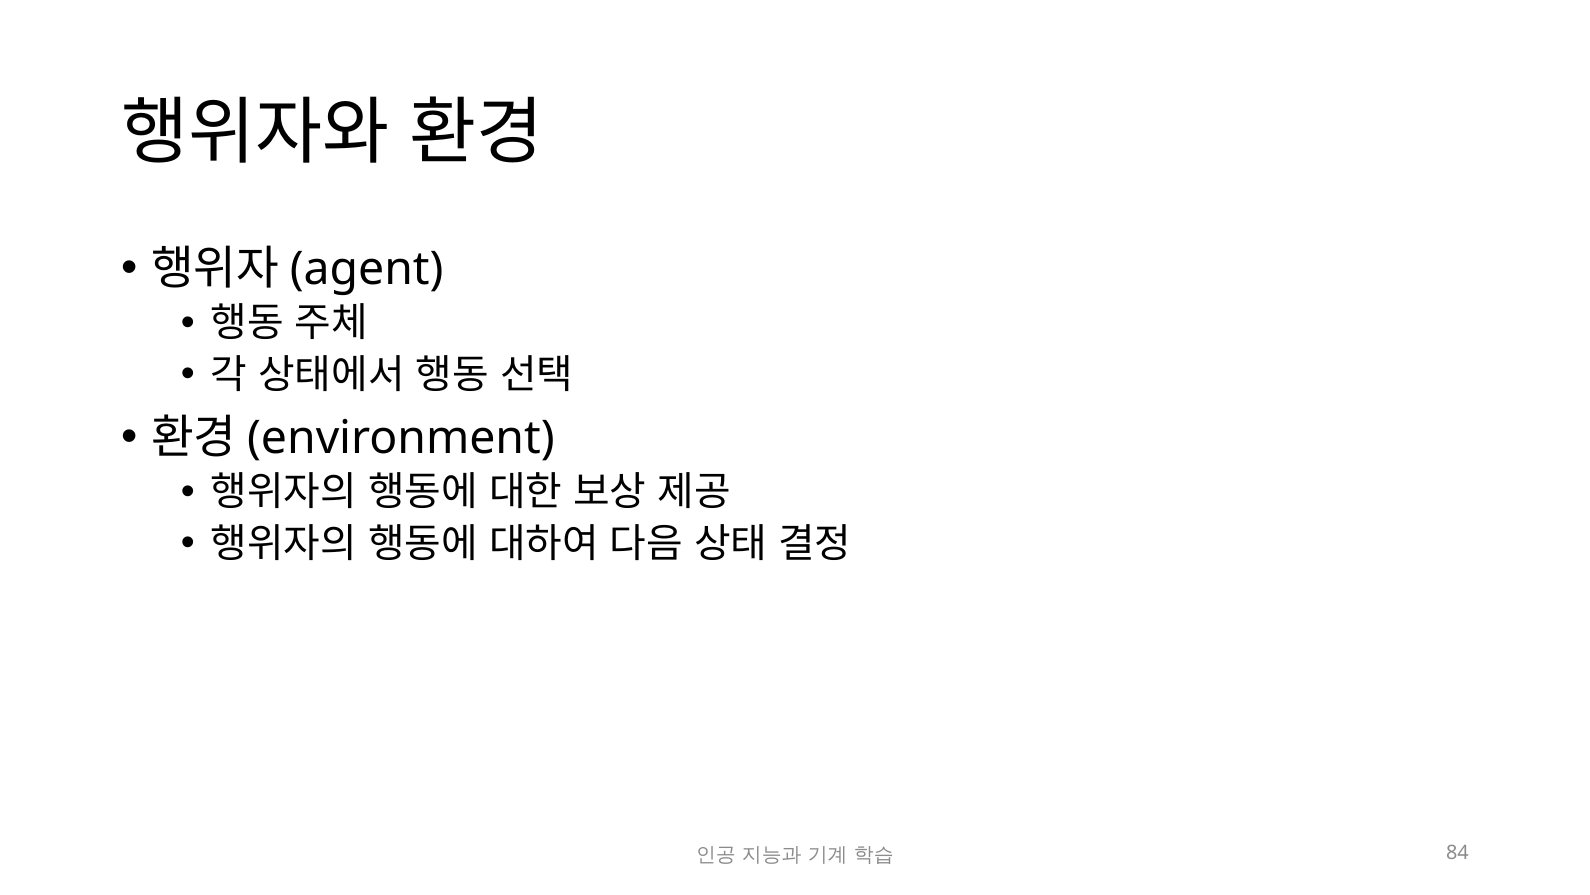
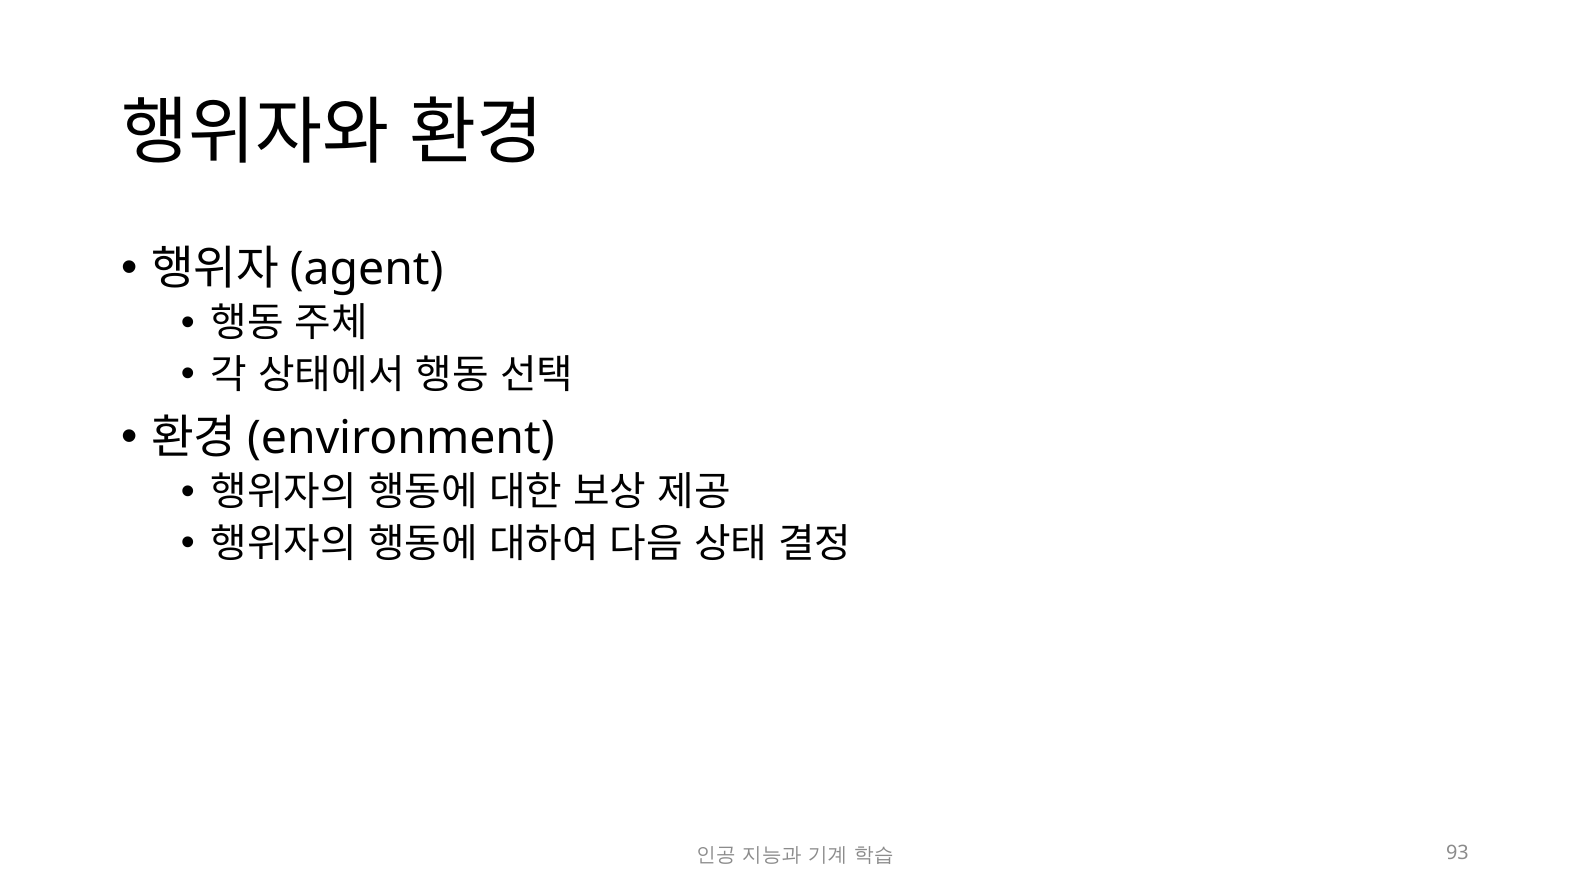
84: 84 -> 93
